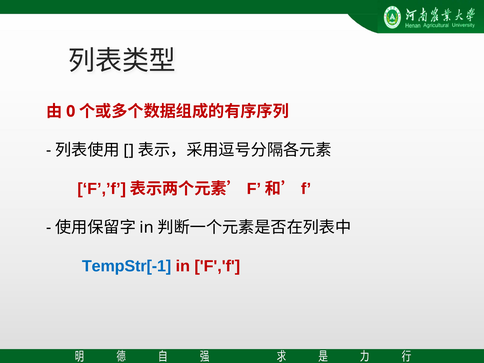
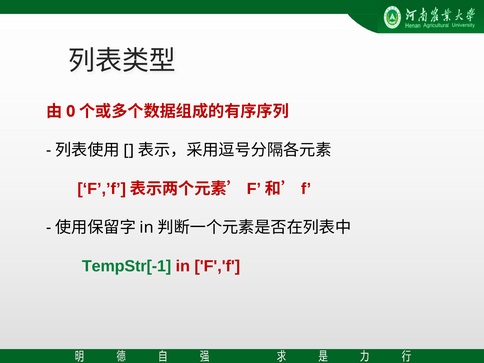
TempStr[-1 colour: blue -> green
